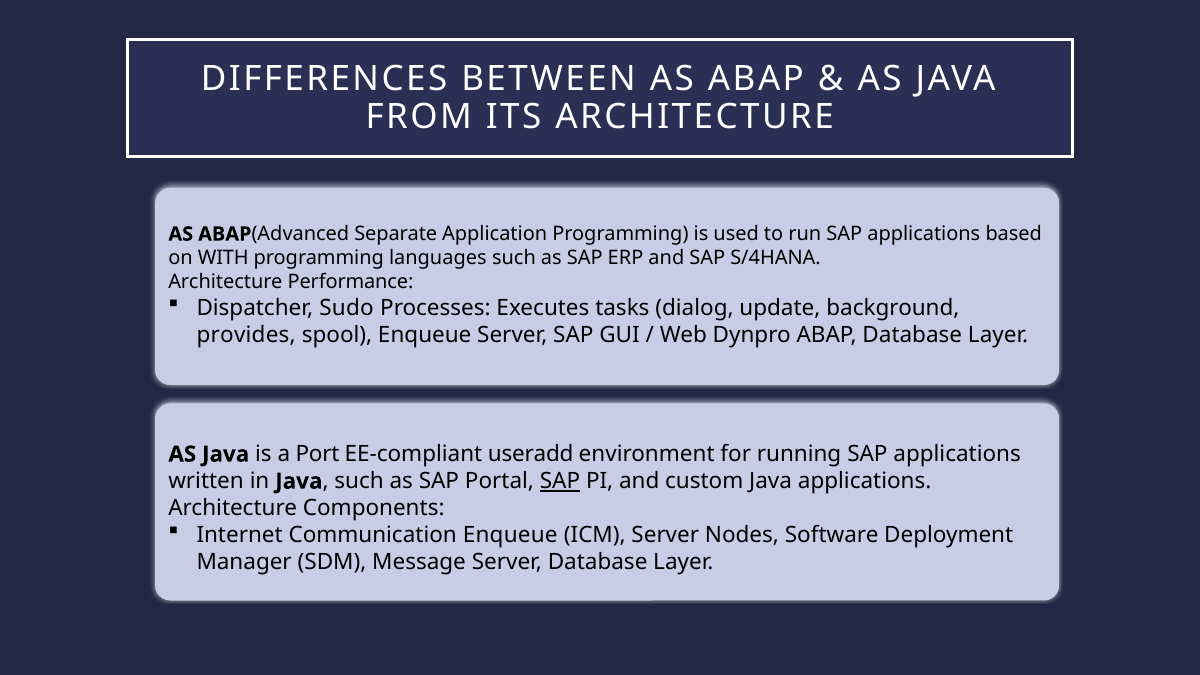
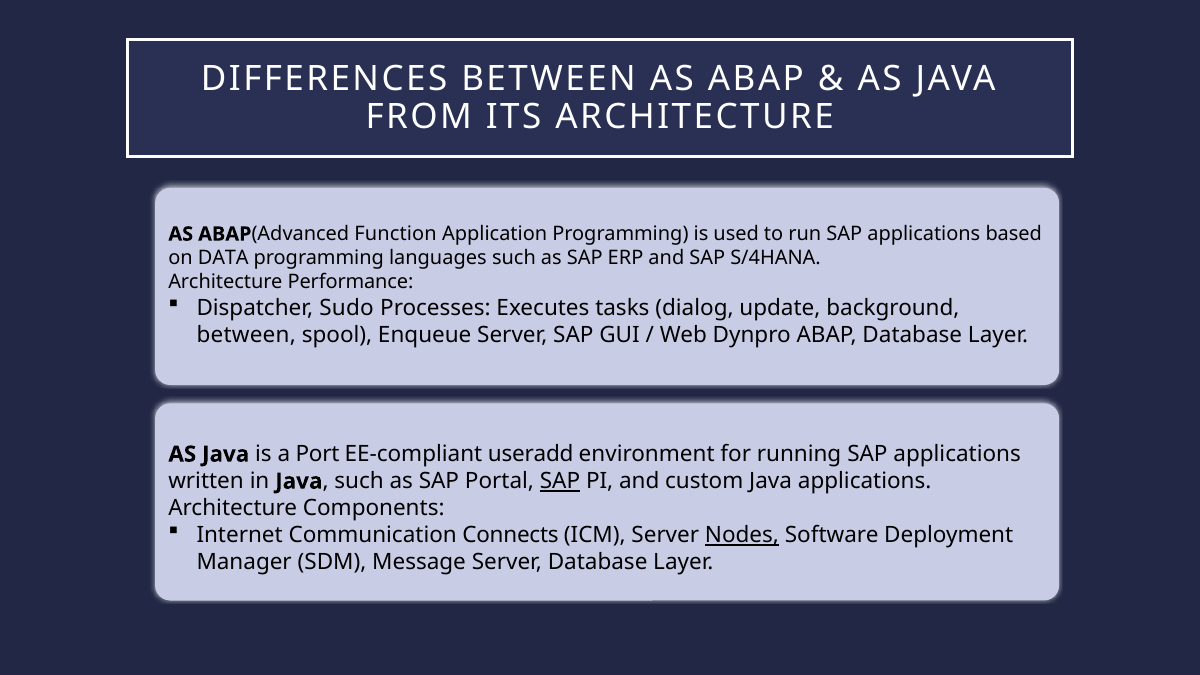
Separate: Separate -> Function
WITH: WITH -> DATA
provides at (246, 335): provides -> between
Communication Enqueue: Enqueue -> Connects
Nodes underline: none -> present
